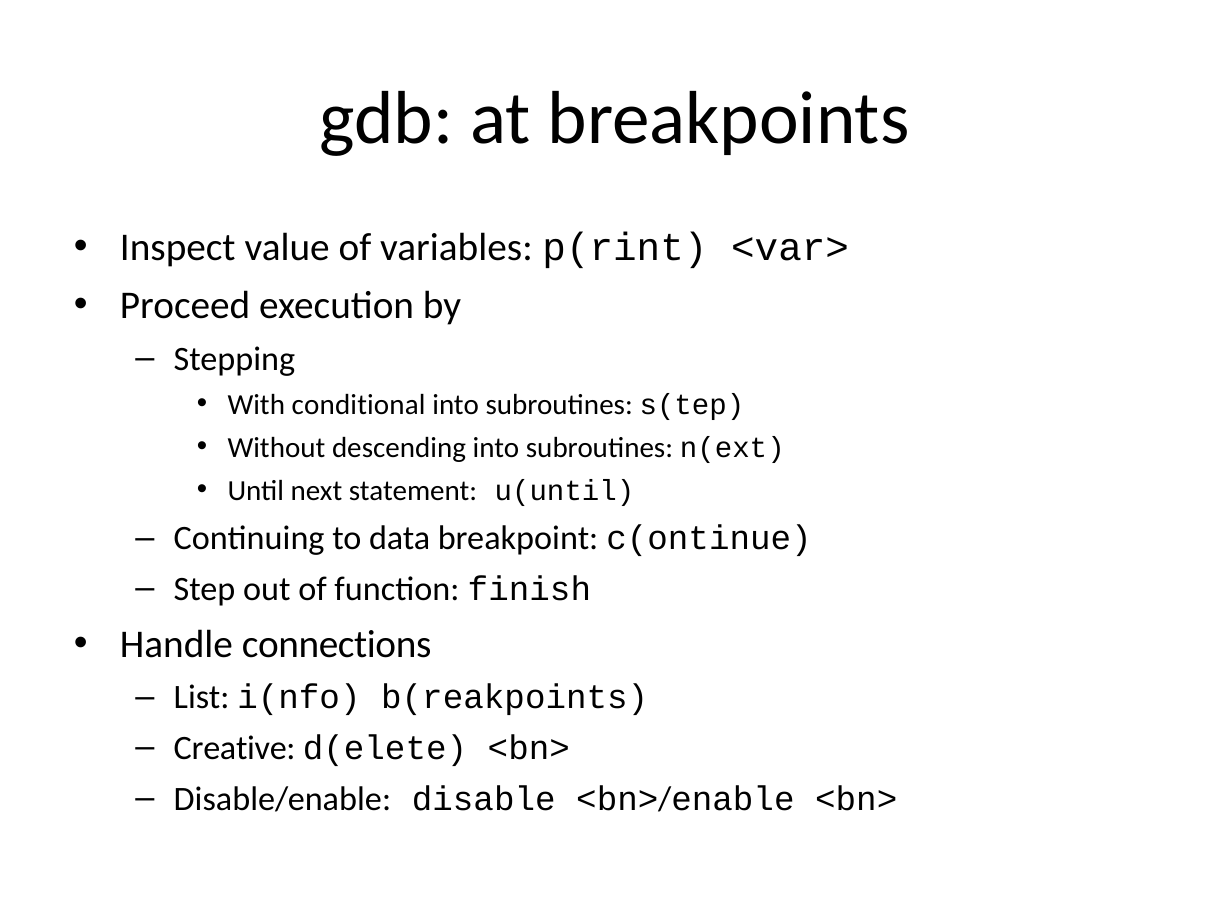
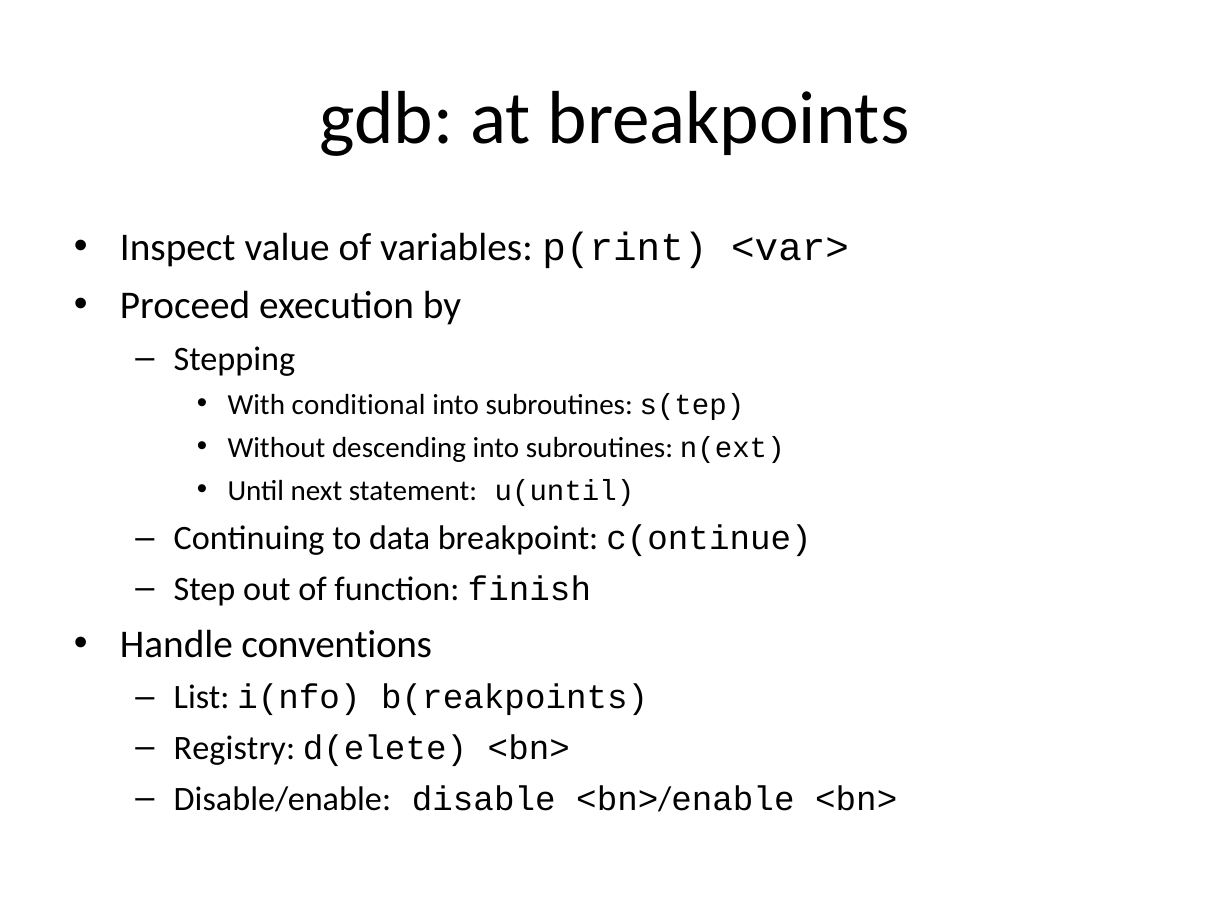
connections: connections -> conventions
Creative: Creative -> Registry
